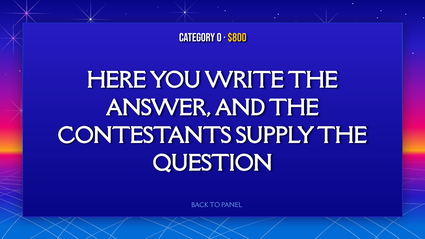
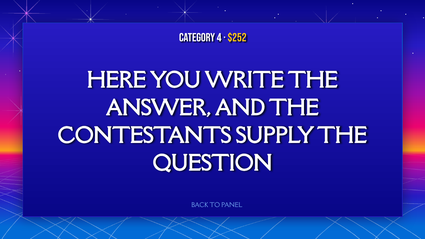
0: 0 -> 4
$800: $800 -> $252
